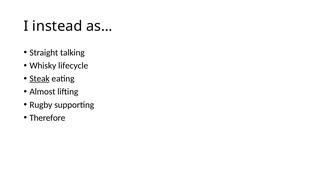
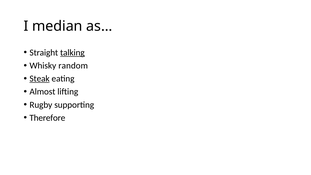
instead: instead -> median
talking underline: none -> present
lifecycle: lifecycle -> random
